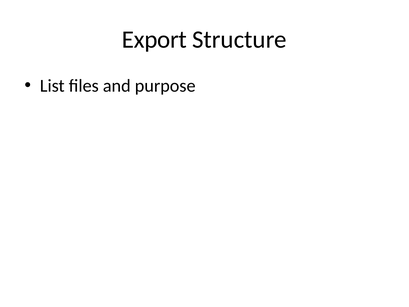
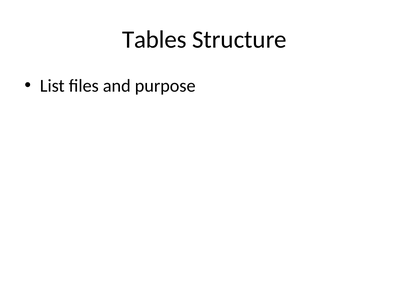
Export: Export -> Tables
